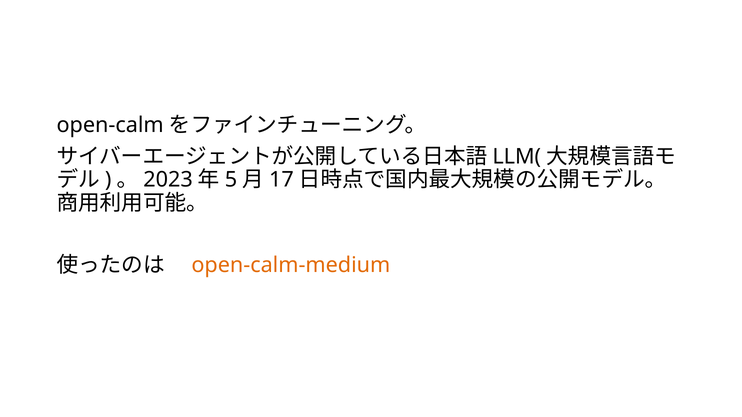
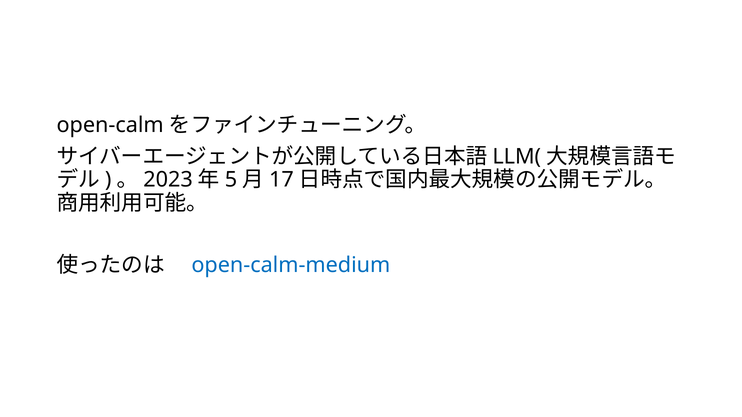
open-calm-medium colour: orange -> blue
